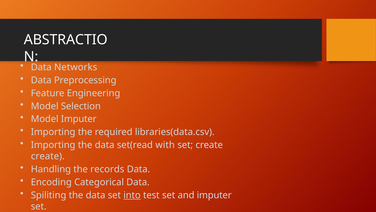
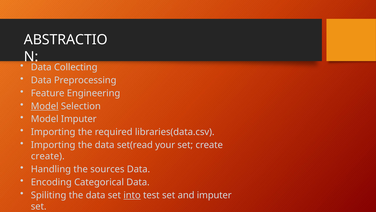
Networks: Networks -> Collecting
Model at (45, 106) underline: none -> present
with: with -> your
records: records -> sources
